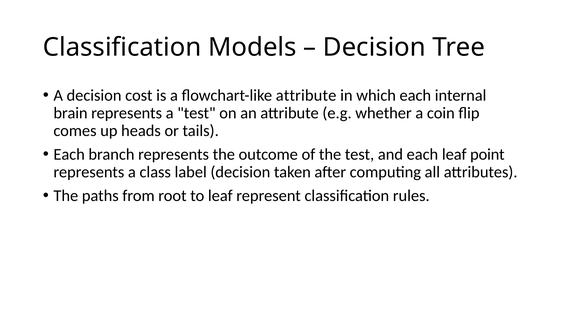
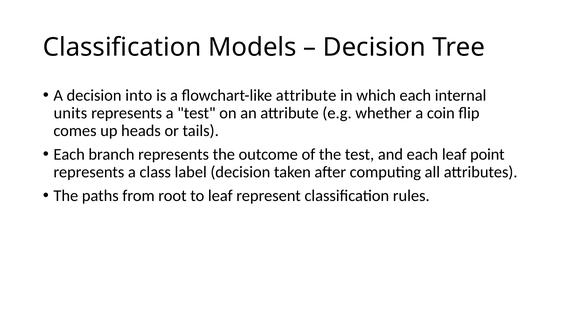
cost: cost -> into
brain: brain -> units
